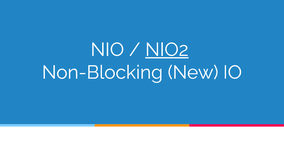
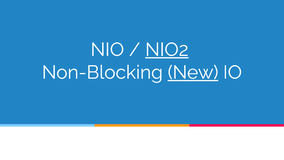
New underline: none -> present
